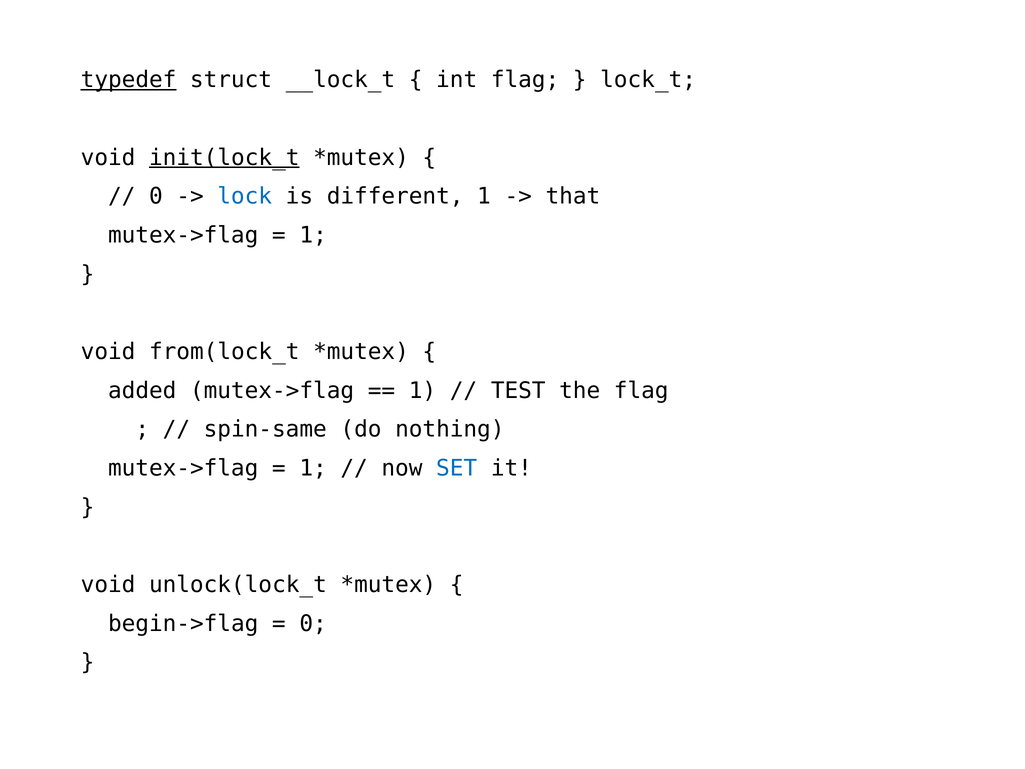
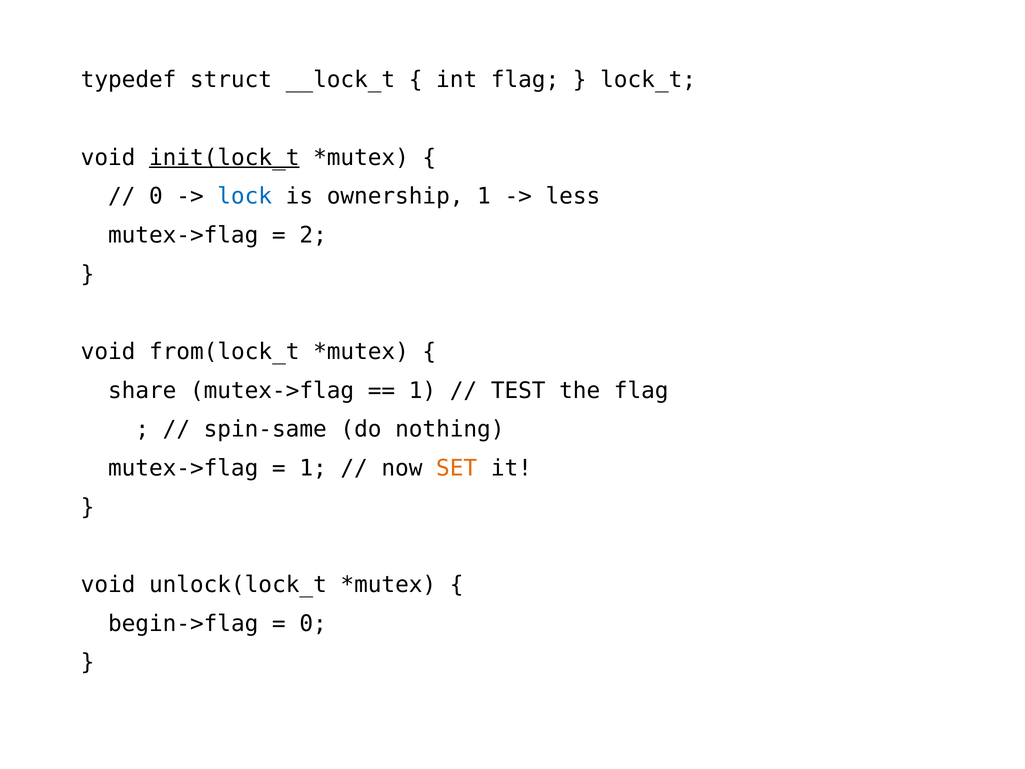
typedef underline: present -> none
different: different -> ownership
that: that -> less
1 at (313, 235): 1 -> 2
added: added -> share
SET colour: blue -> orange
